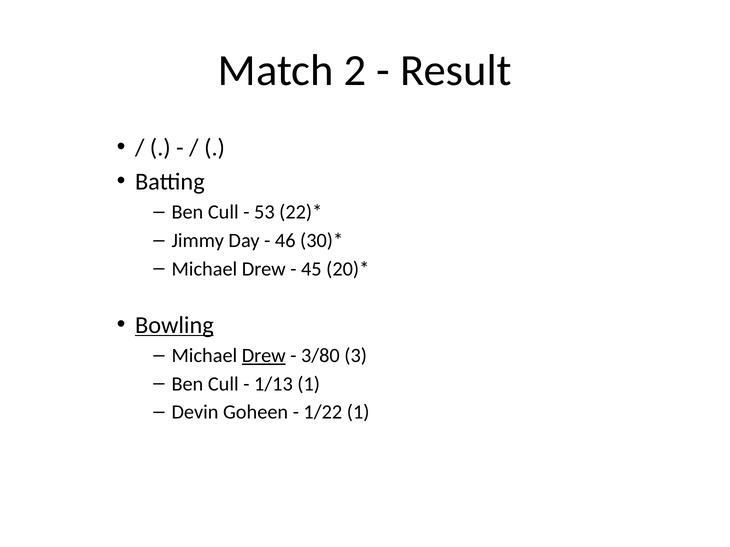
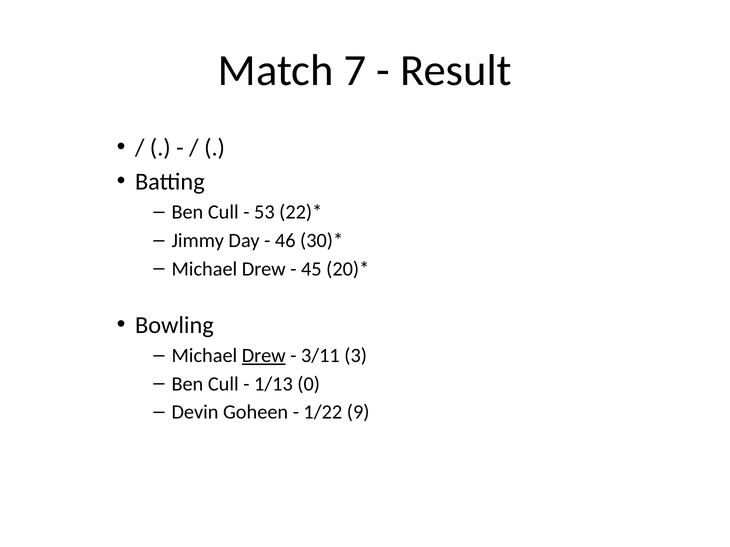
2: 2 -> 7
Bowling underline: present -> none
3/80: 3/80 -> 3/11
1/13 1: 1 -> 0
1/22 1: 1 -> 9
